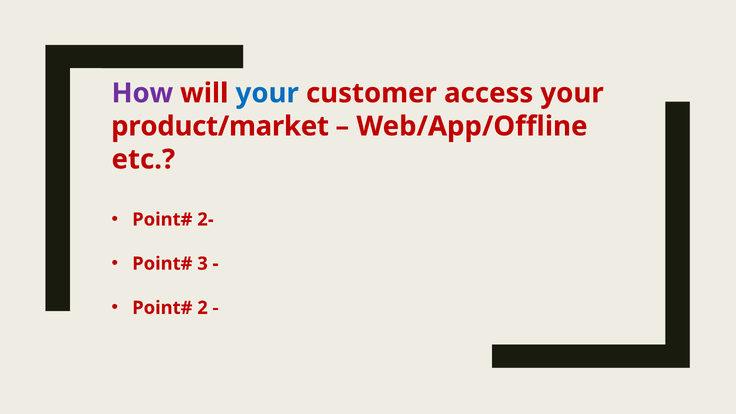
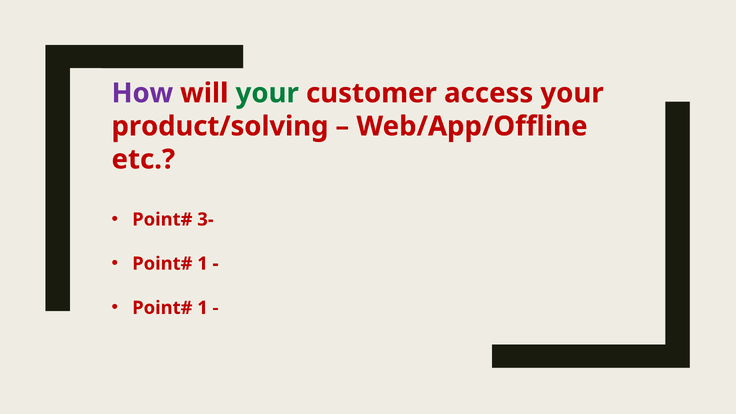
your at (267, 93) colour: blue -> green
product/market: product/market -> product/solving
2-: 2- -> 3-
3 at (203, 264): 3 -> 1
2 at (203, 308): 2 -> 1
